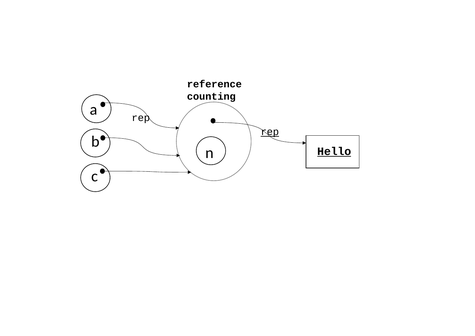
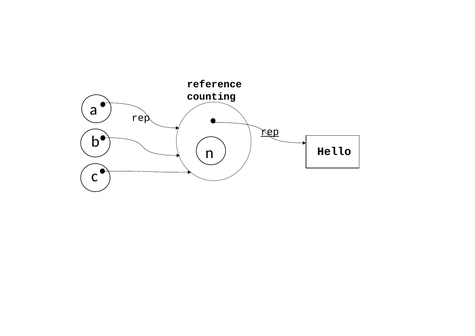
Hello underline: present -> none
